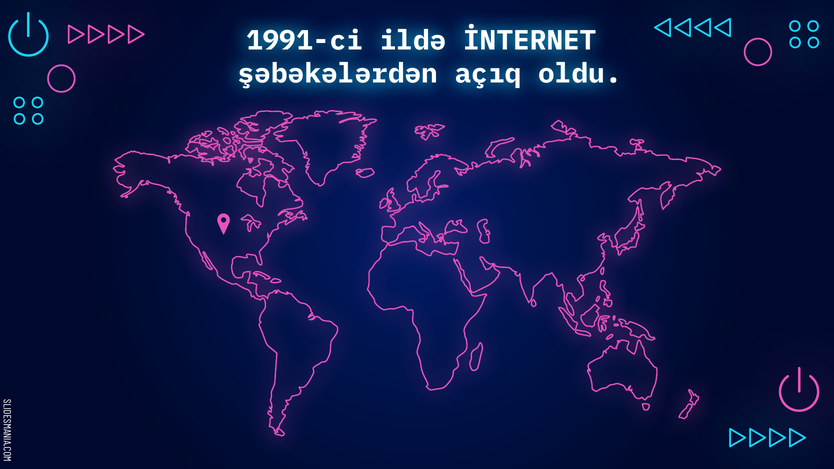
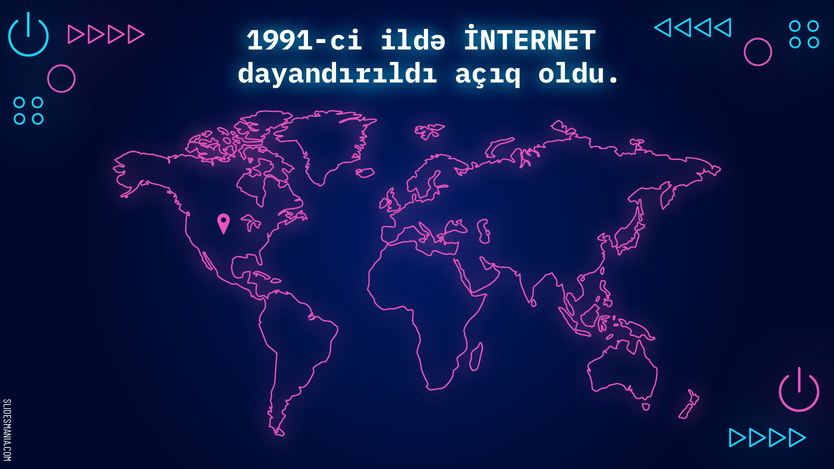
şəbəkələrdən: şəbəkələrdən -> dayandırıldı
